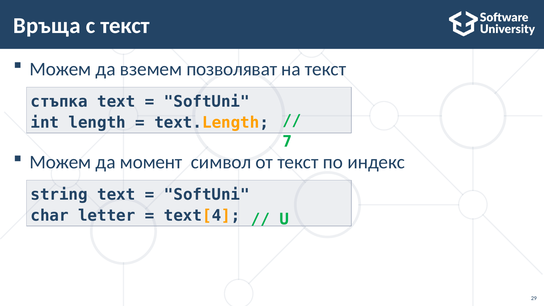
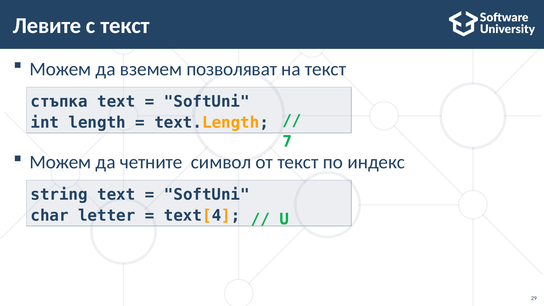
Връща: Връща -> Левите
момент: момент -> четните
